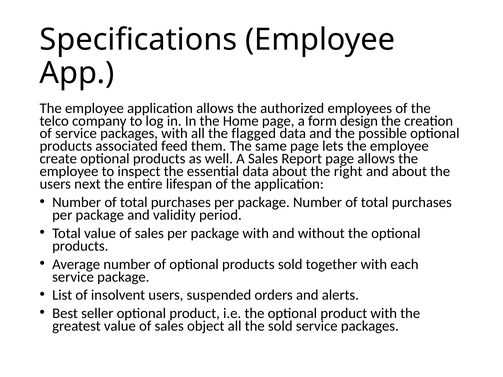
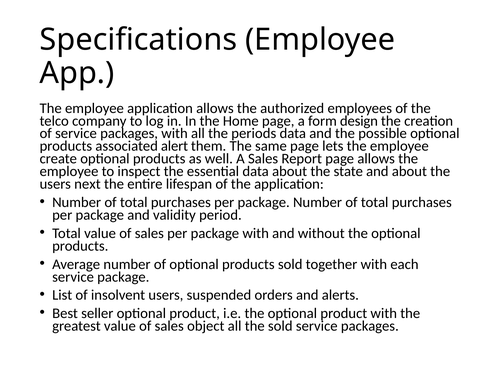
flagged: flagged -> periods
feed: feed -> alert
right: right -> state
